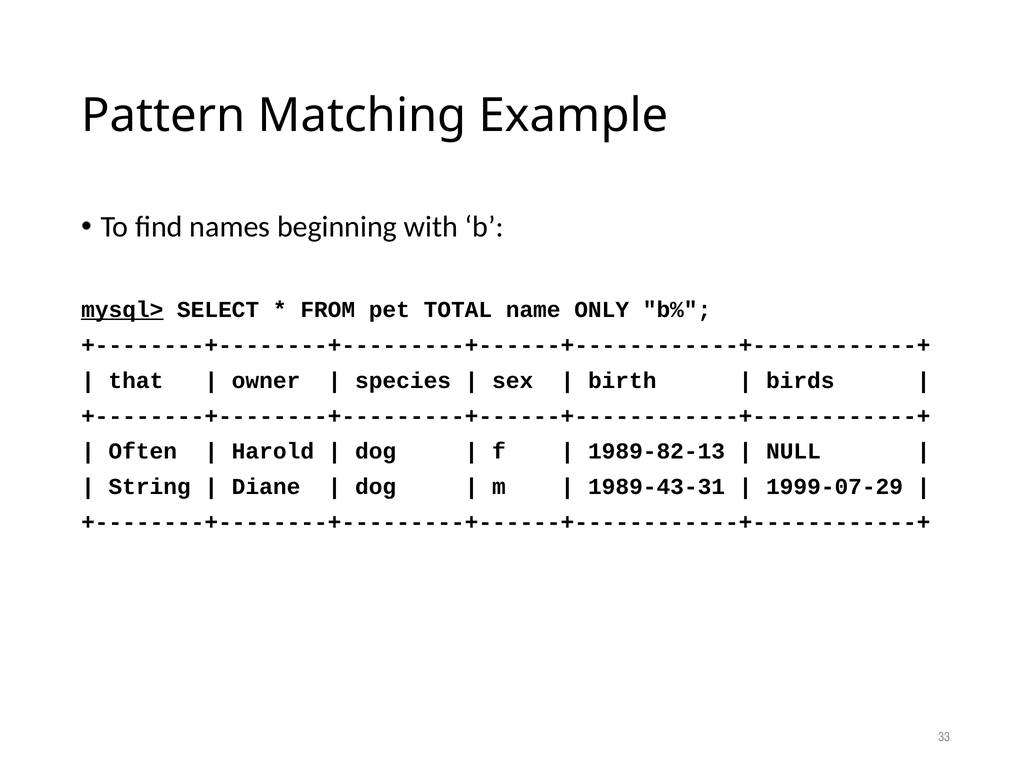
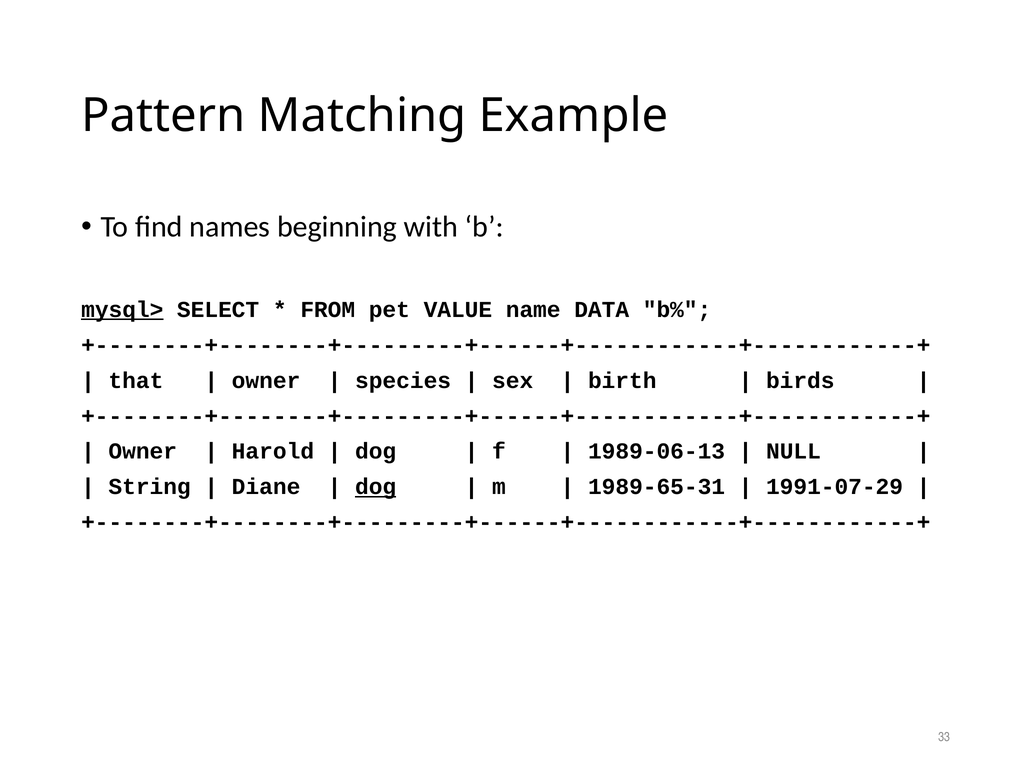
TOTAL: TOTAL -> VALUE
ONLY: ONLY -> DATA
Often at (143, 452): Often -> Owner
1989-82-13: 1989-82-13 -> 1989-06-13
dog at (376, 487) underline: none -> present
1989-43-31: 1989-43-31 -> 1989-65-31
1999-07-29: 1999-07-29 -> 1991-07-29
